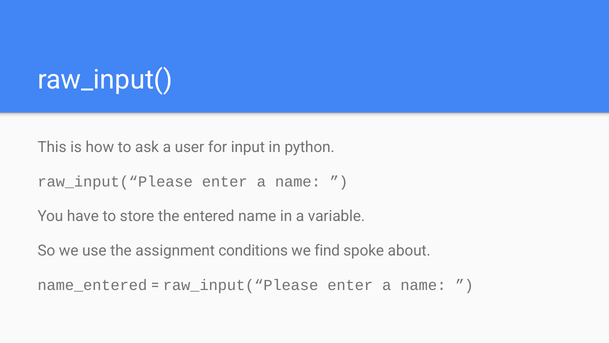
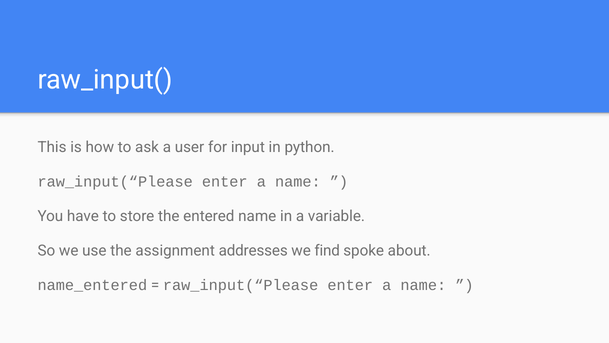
conditions: conditions -> addresses
